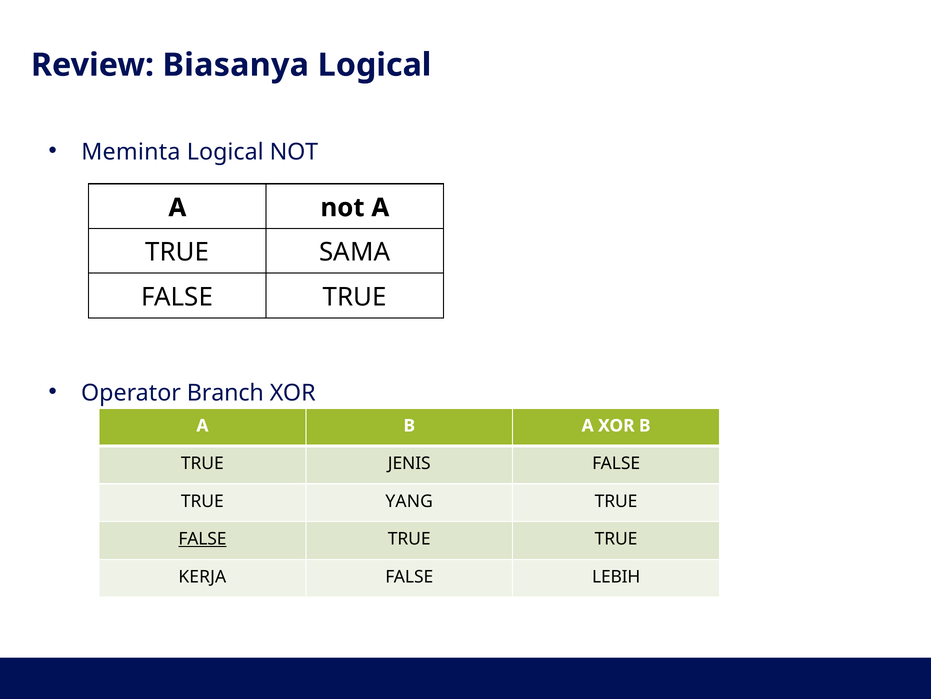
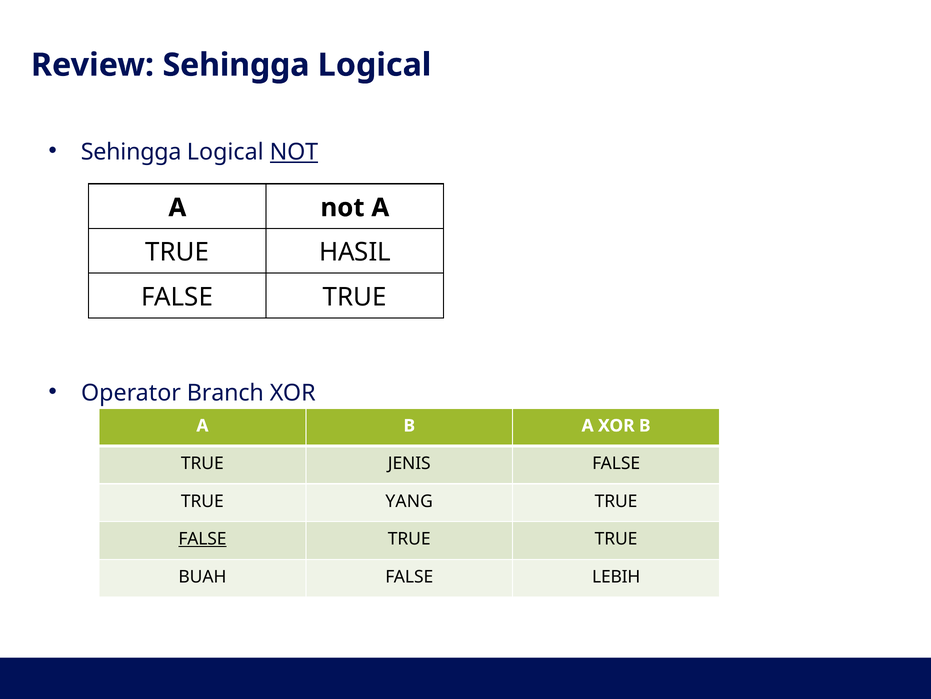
Review Biasanya: Biasanya -> Sehingga
Meminta at (131, 152): Meminta -> Sehingga
NOT at (294, 152) underline: none -> present
SAMA: SAMA -> HASIL
KERJA: KERJA -> BUAH
